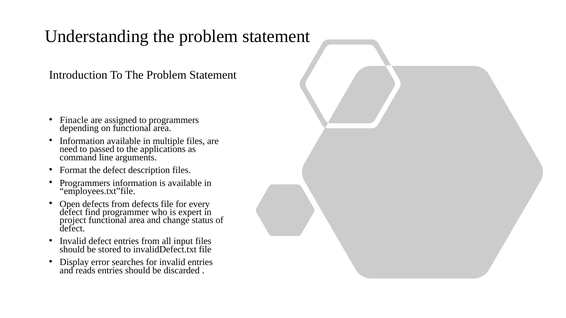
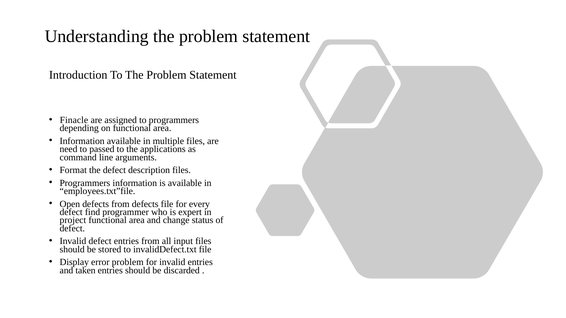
error searches: searches -> problem
reads: reads -> taken
